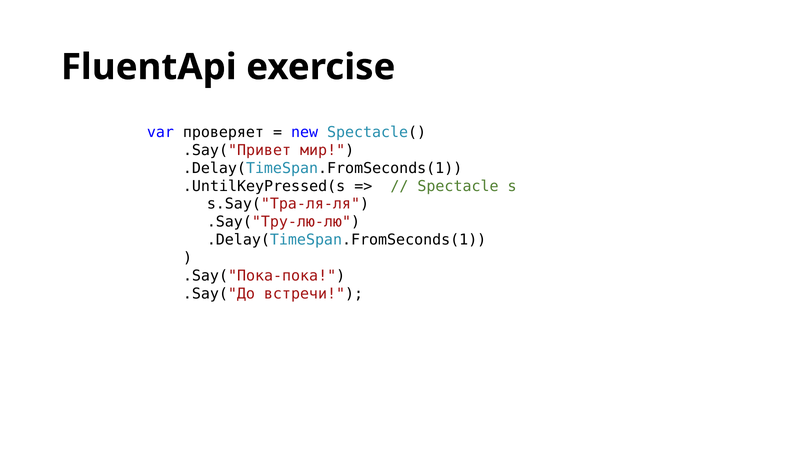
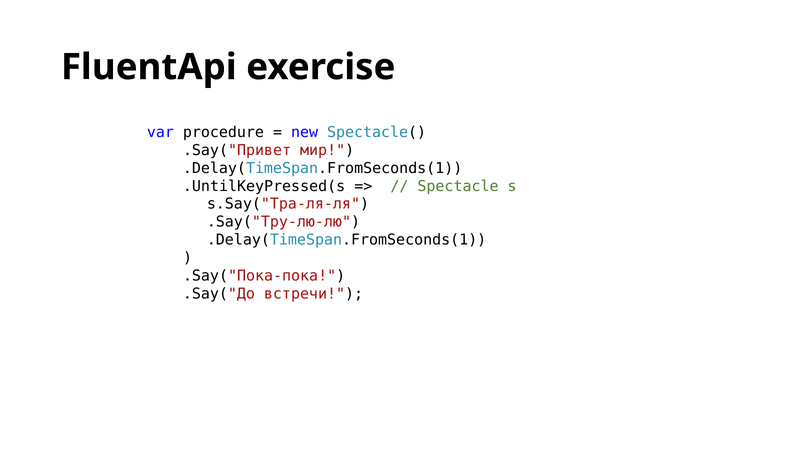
проверяет: проверяет -> procedure
